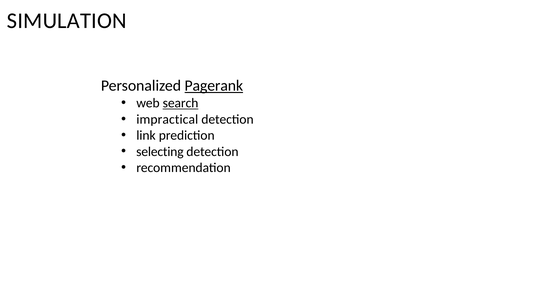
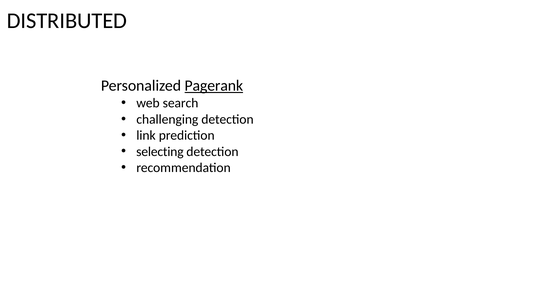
SIMULATION: SIMULATION -> DISTRIBUTED
search underline: present -> none
impractical: impractical -> challenging
